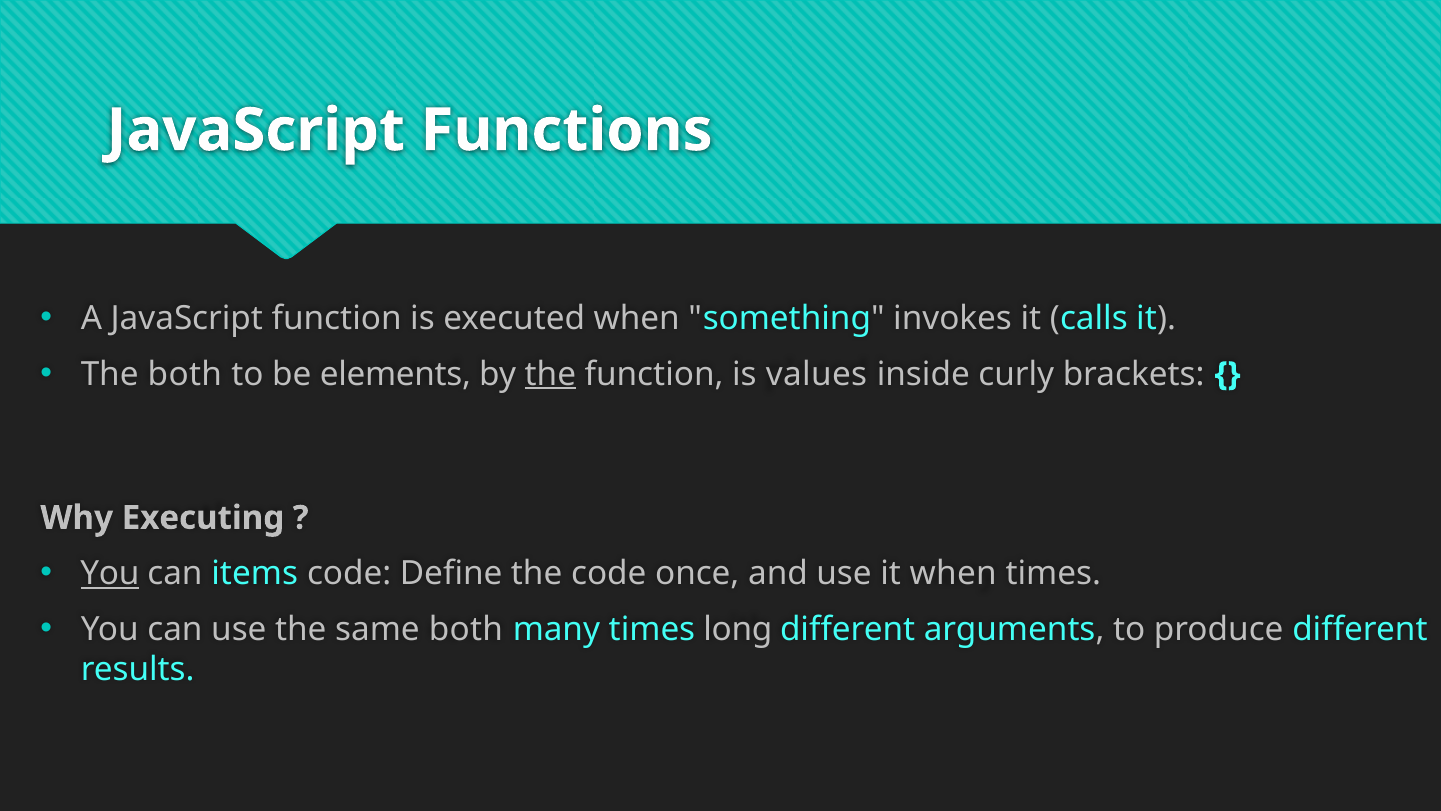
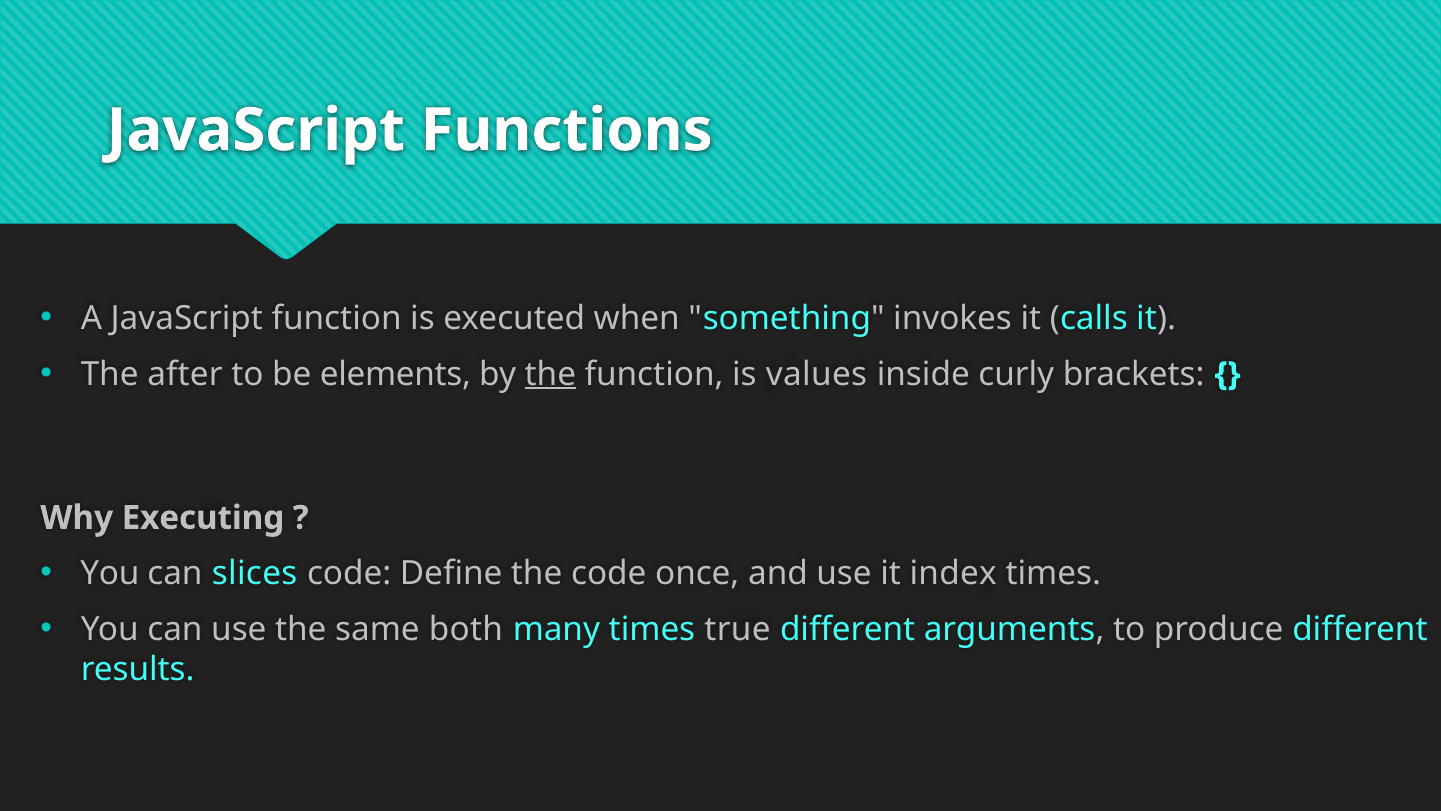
The both: both -> after
You at (110, 573) underline: present -> none
items: items -> slices
it when: when -> index
long: long -> true
